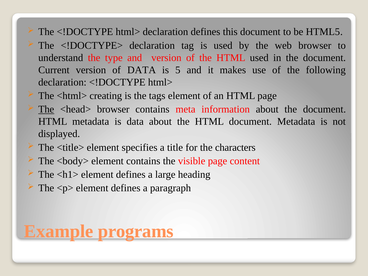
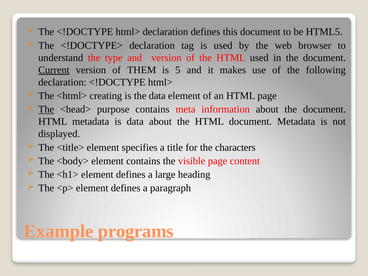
Current underline: none -> present
of DATA: DATA -> THEM
the tags: tags -> data
<head> browser: browser -> purpose
